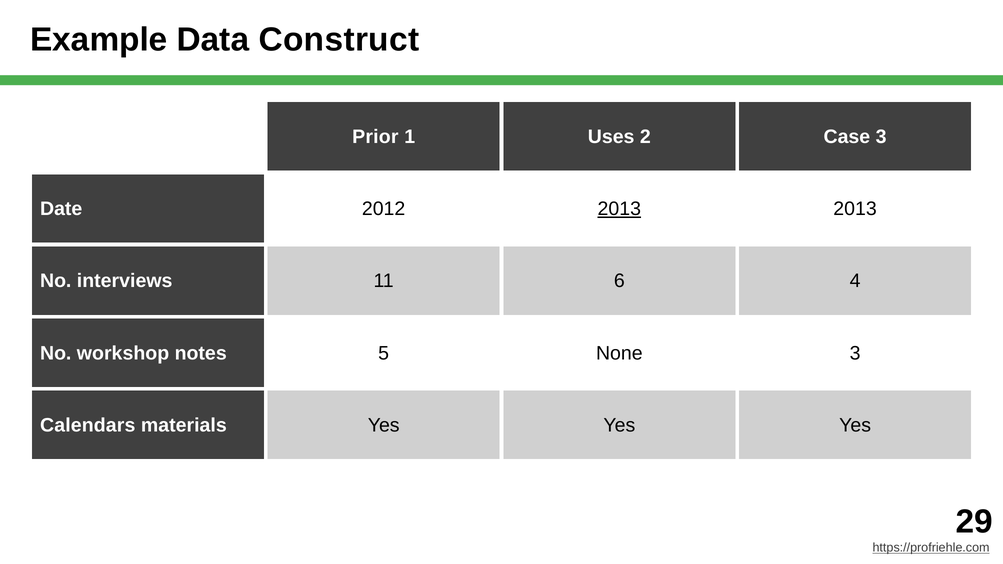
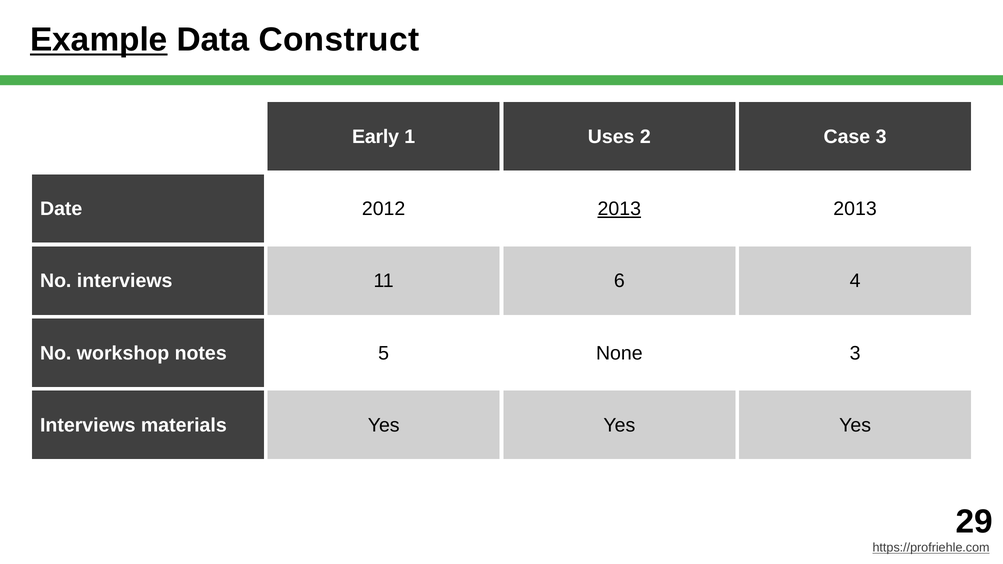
Example underline: none -> present
Prior: Prior -> Early
Calendars at (88, 425): Calendars -> Interviews
